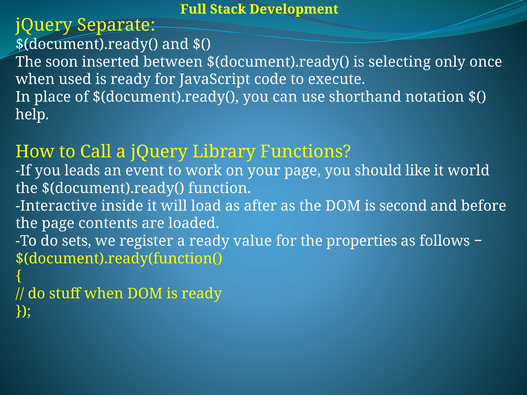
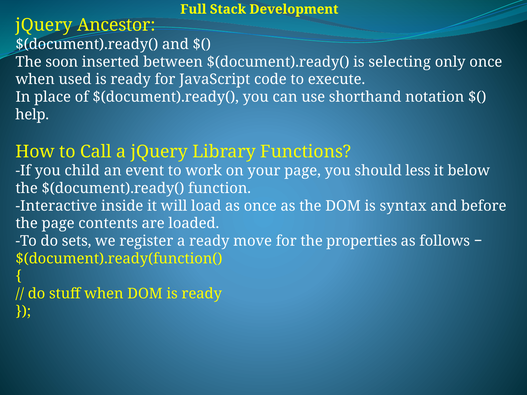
Separate: Separate -> Ancestor
leads: leads -> child
like: like -> less
world: world -> below
as after: after -> once
second: second -> syntax
value: value -> move
